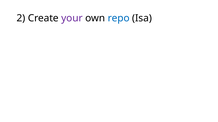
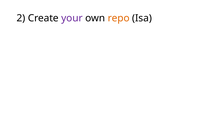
repo colour: blue -> orange
